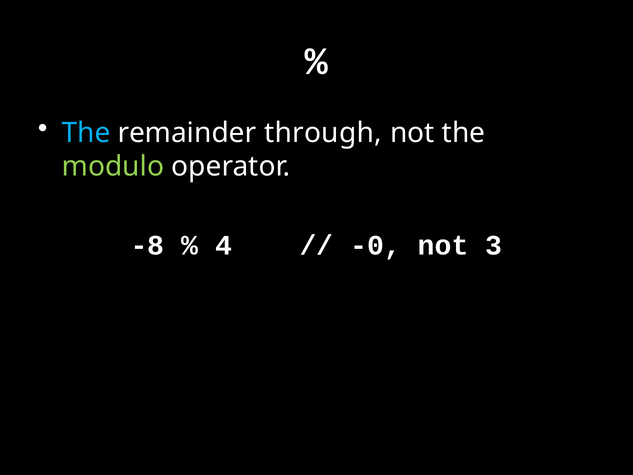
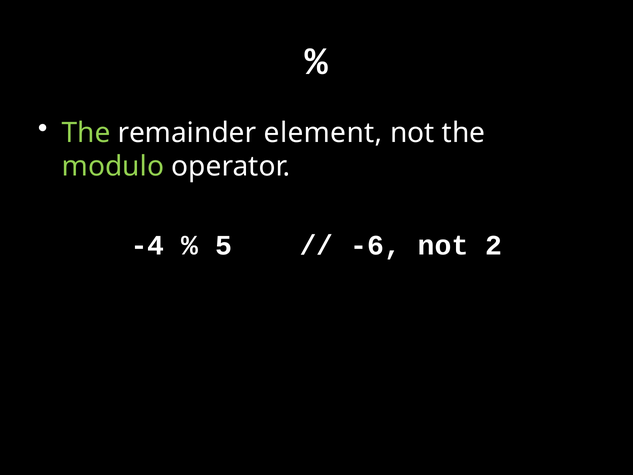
The at (86, 133) colour: light blue -> light green
through: through -> element
-8: -8 -> -4
4: 4 -> 5
-0: -0 -> -6
3: 3 -> 2
